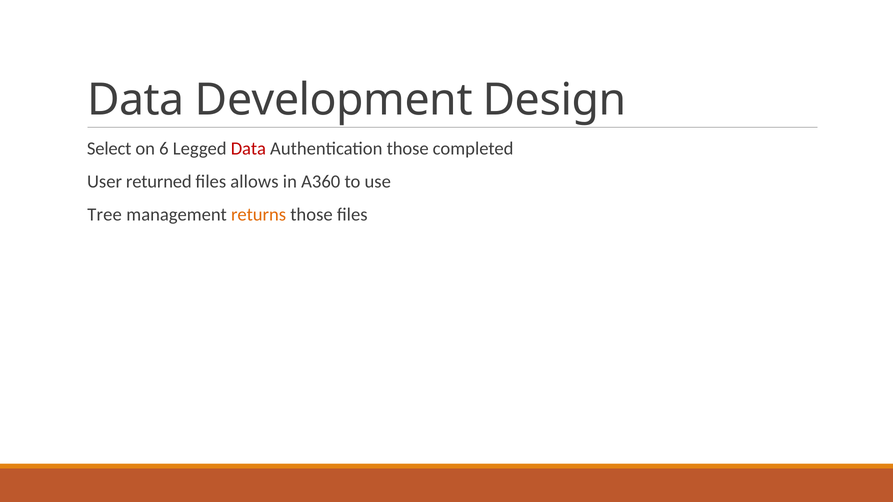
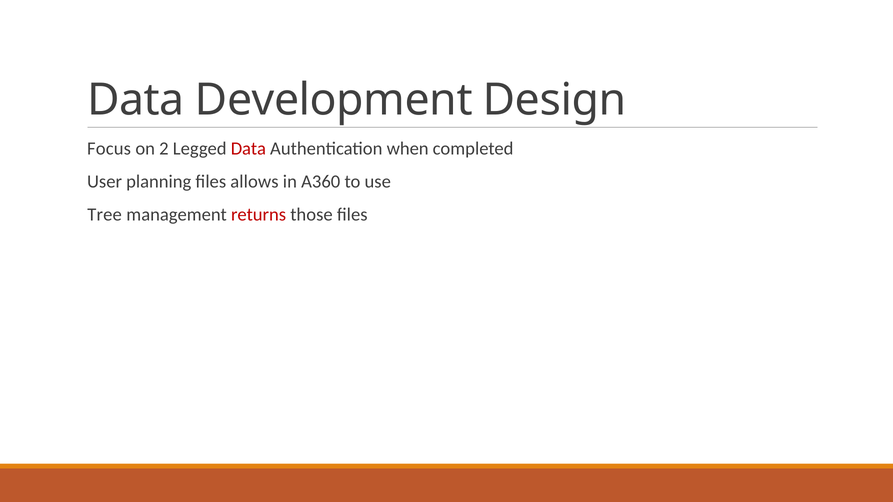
Select: Select -> Focus
6: 6 -> 2
Authentication those: those -> when
returned: returned -> planning
returns colour: orange -> red
